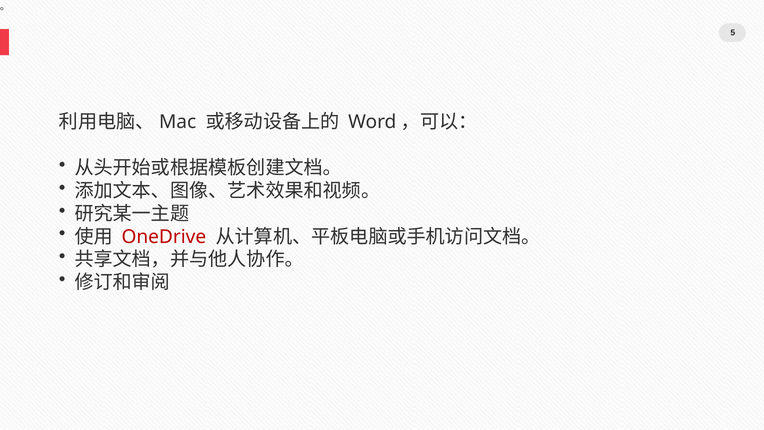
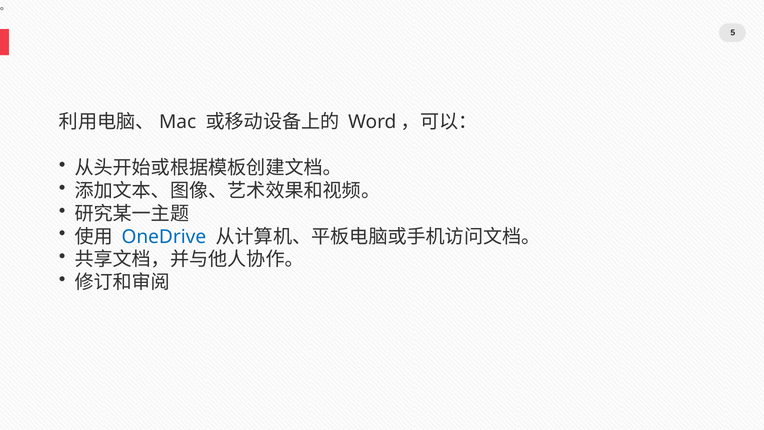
OneDrive colour: red -> blue
